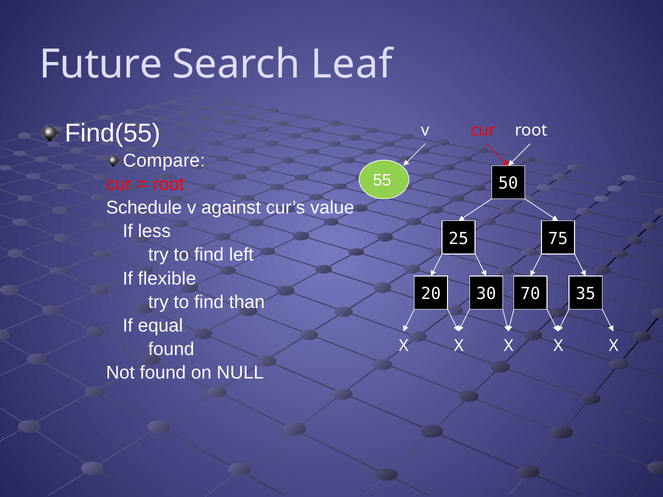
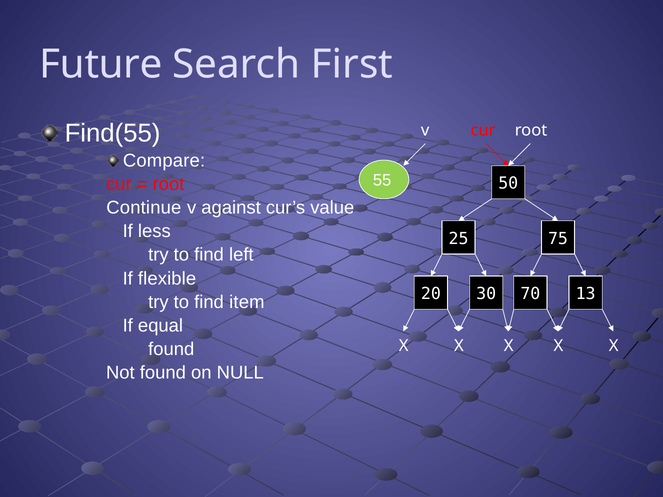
Leaf: Leaf -> First
Schedule: Schedule -> Continue
35: 35 -> 13
than: than -> item
